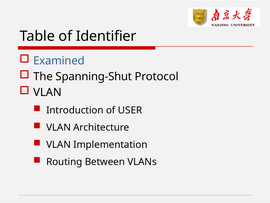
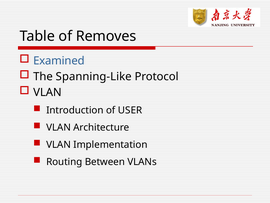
Identifier: Identifier -> Removes
Spanning-Shut: Spanning-Shut -> Spanning-Like
